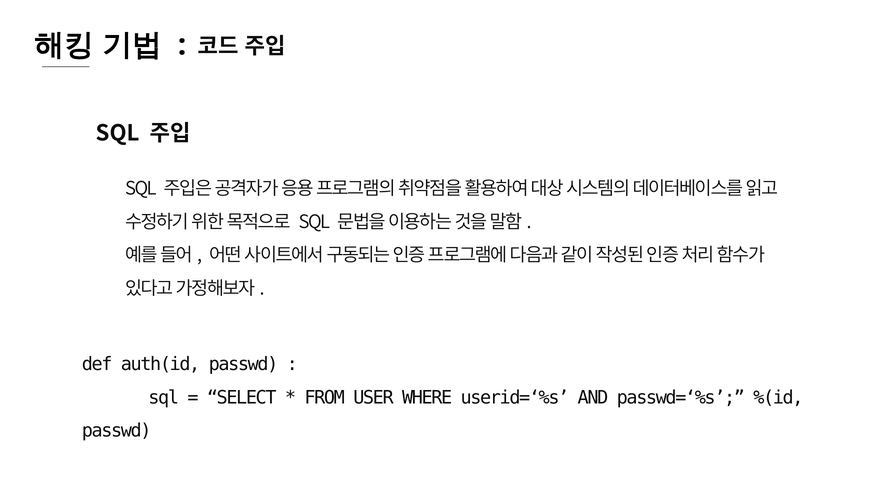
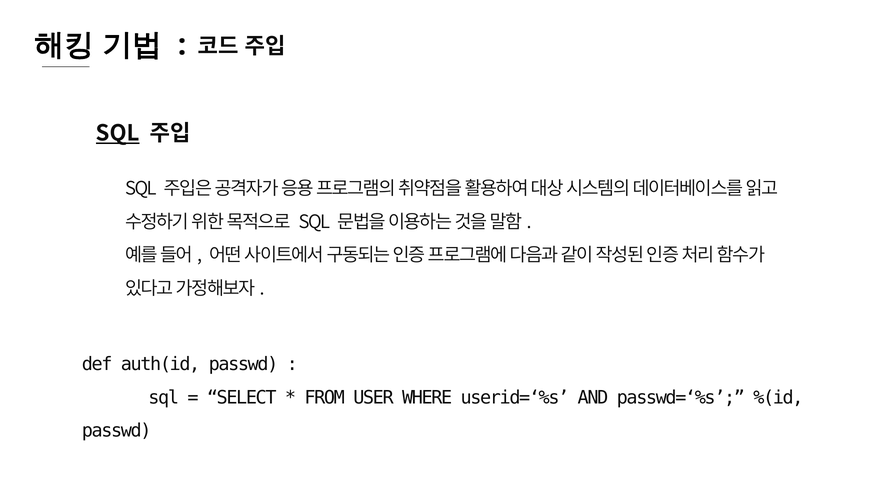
SQL at (118, 134) underline: none -> present
